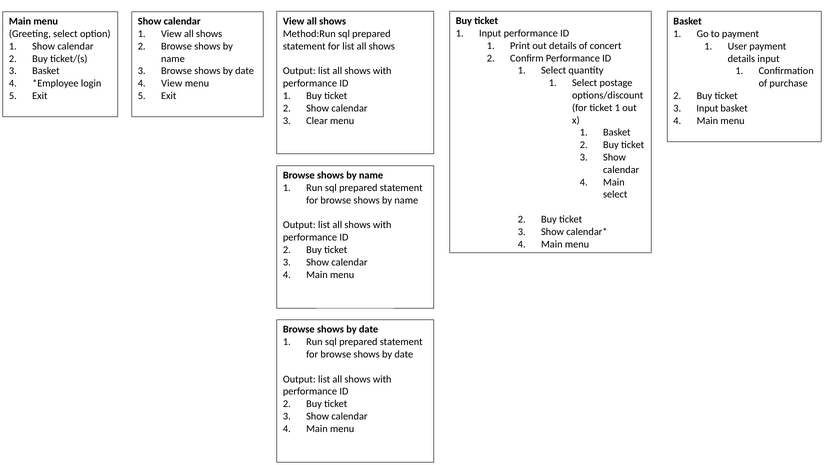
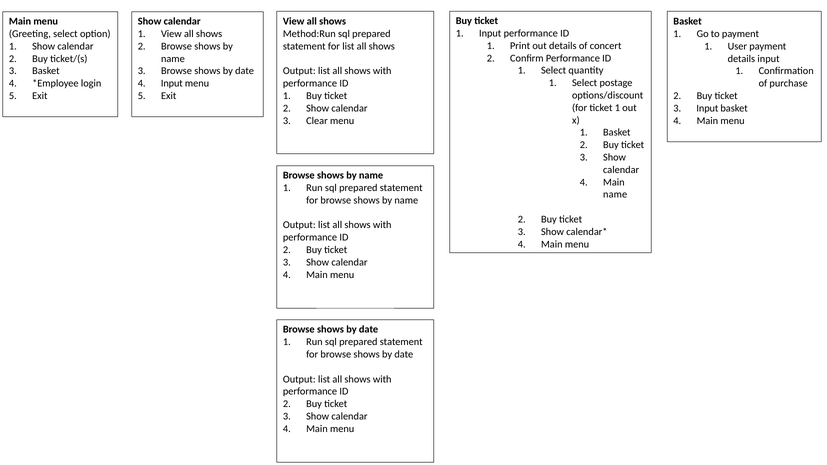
View at (172, 83): View -> Input
select at (615, 195): select -> name
